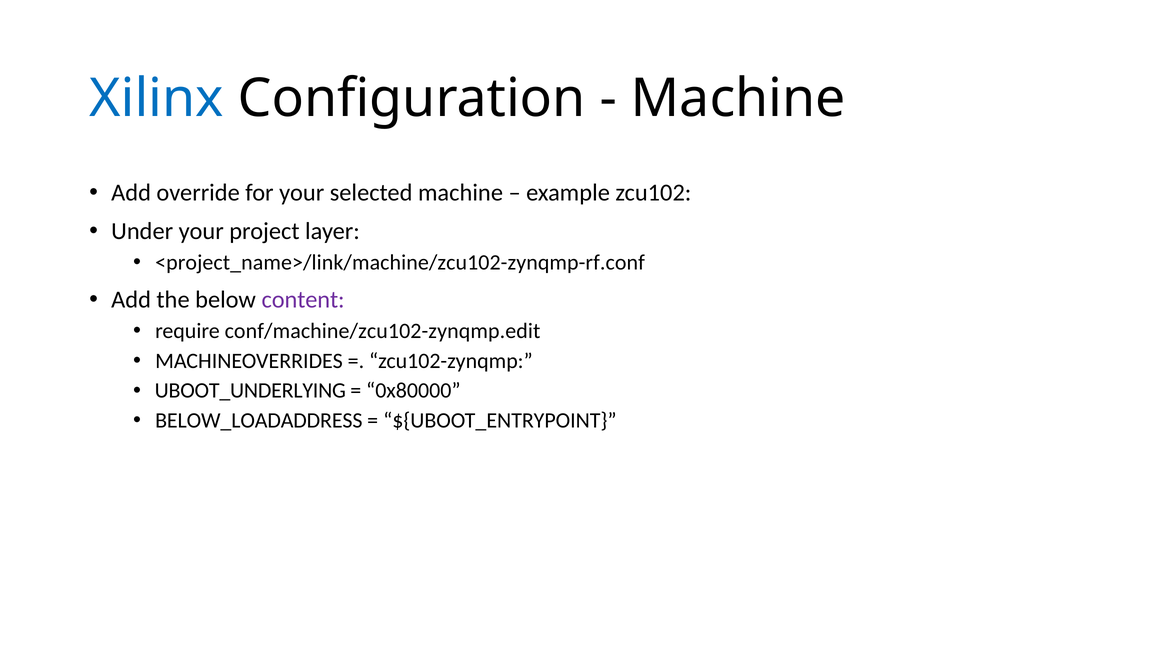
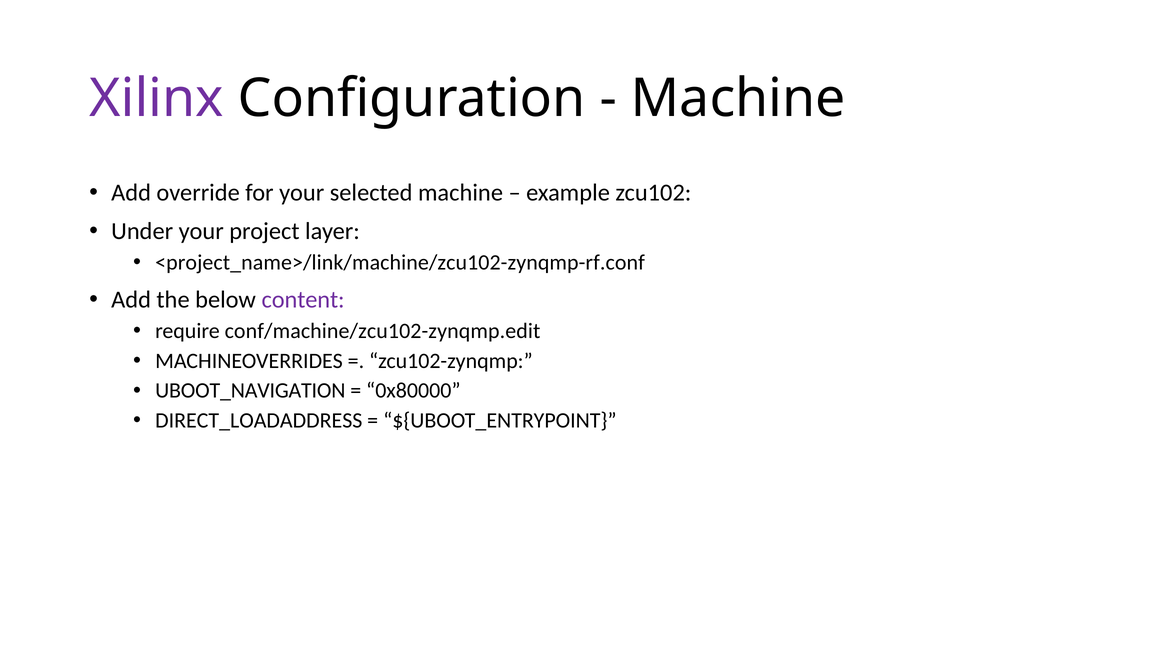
Xilinx colour: blue -> purple
UBOOT_UNDERLYING: UBOOT_UNDERLYING -> UBOOT_NAVIGATION
BELOW_LOADADDRESS: BELOW_LOADADDRESS -> DIRECT_LOADADDRESS
